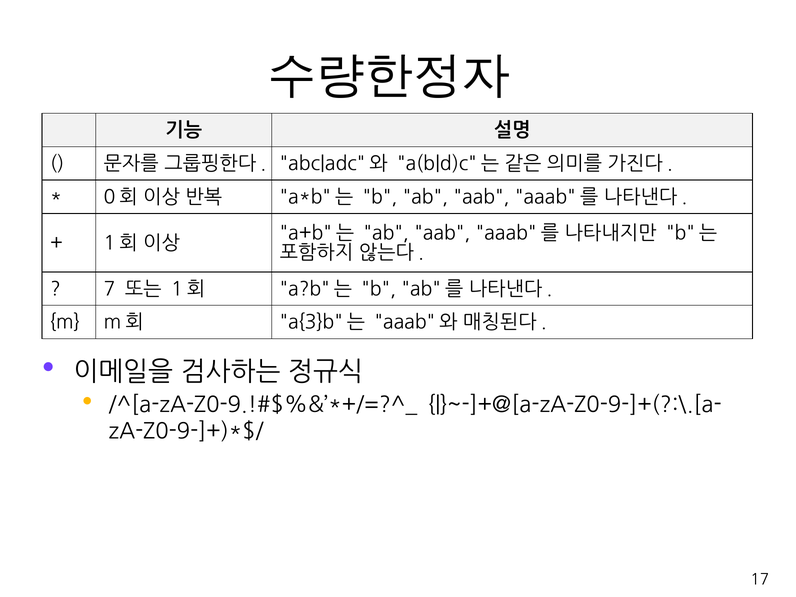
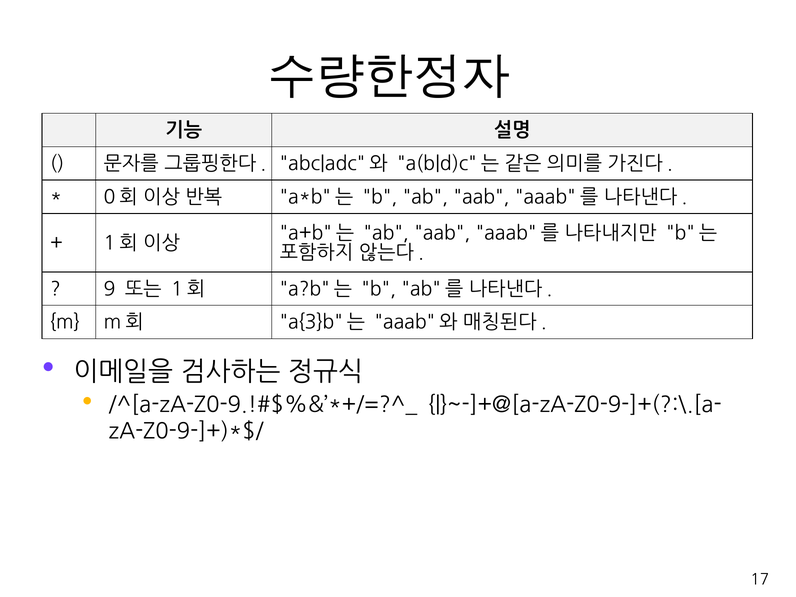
7: 7 -> 9
